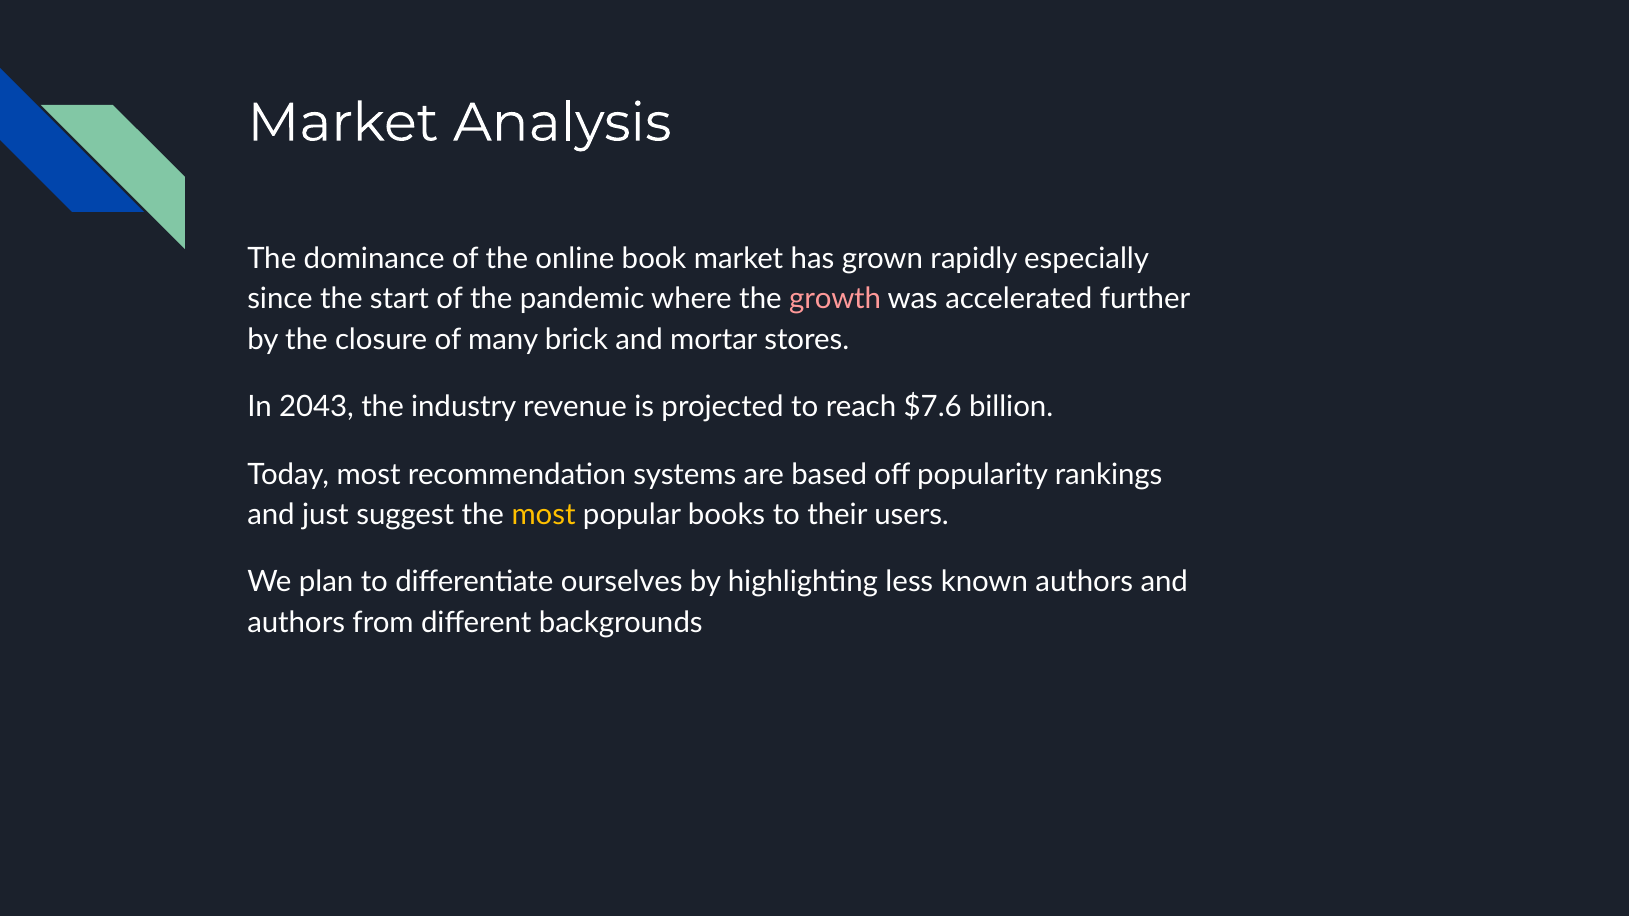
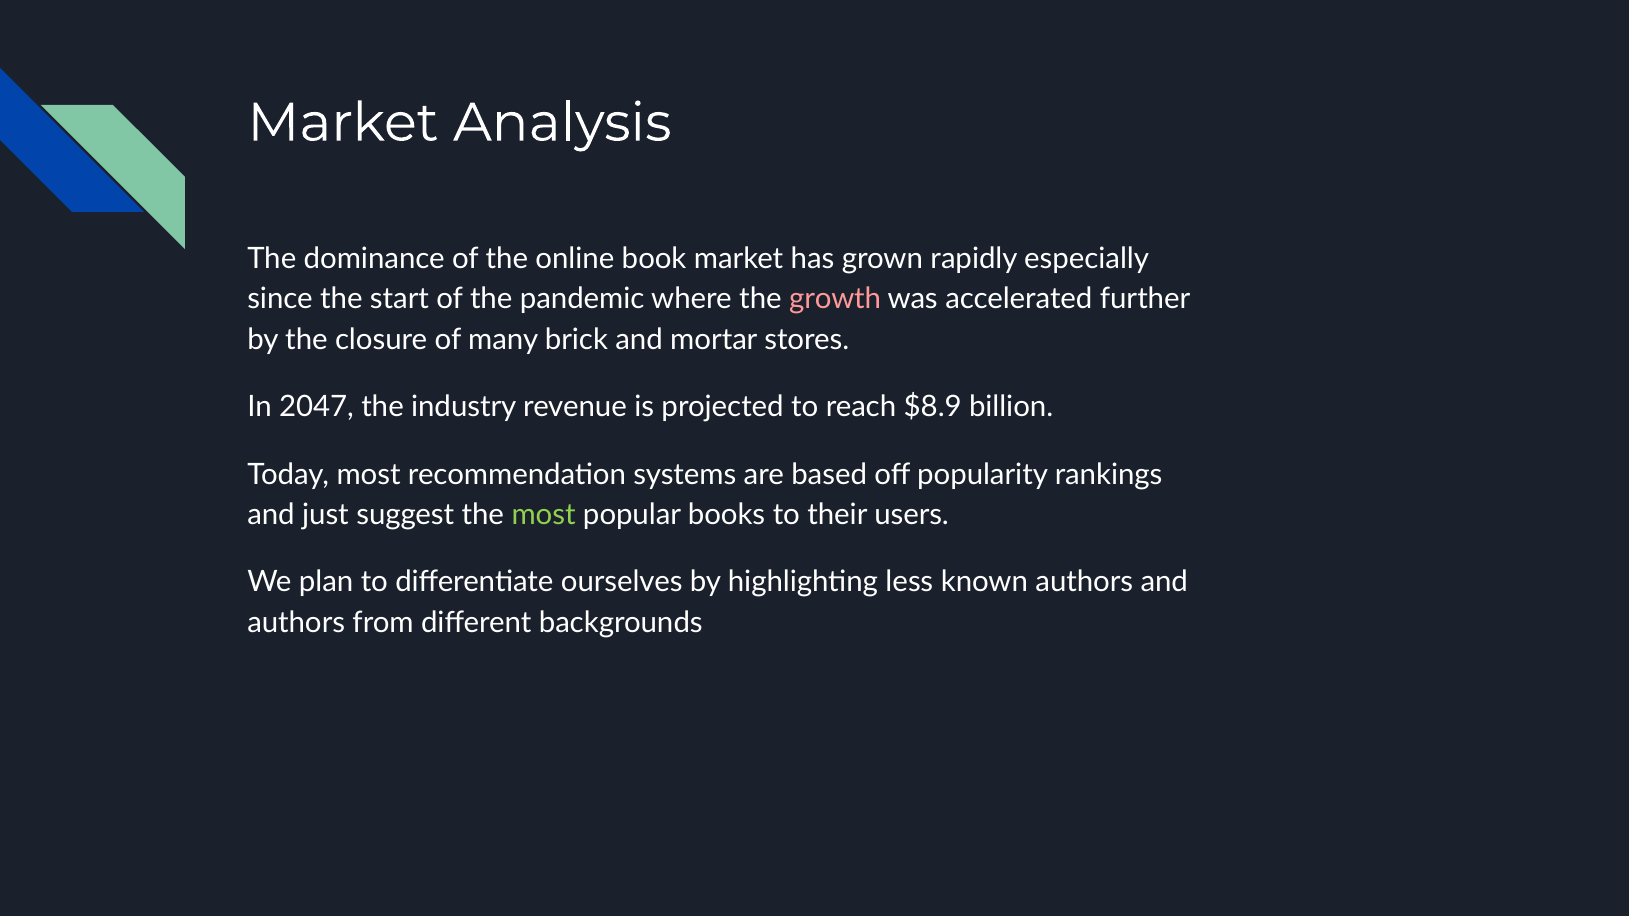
2043: 2043 -> 2047
$7.6: $7.6 -> $8.9
most at (544, 515) colour: yellow -> light green
